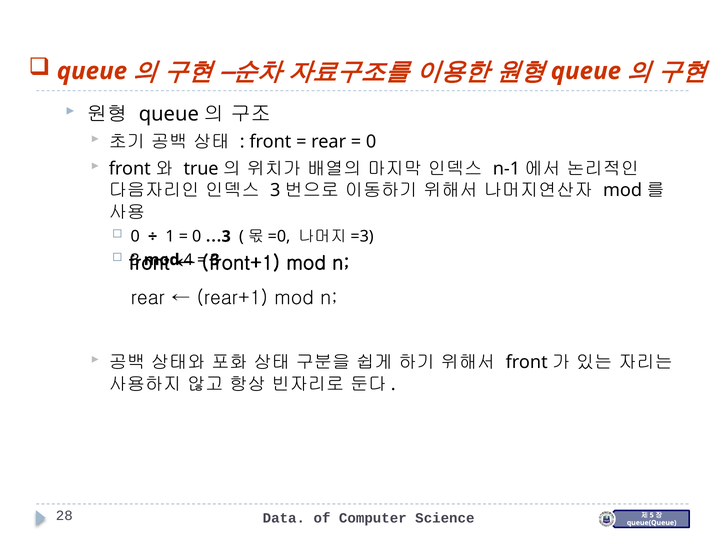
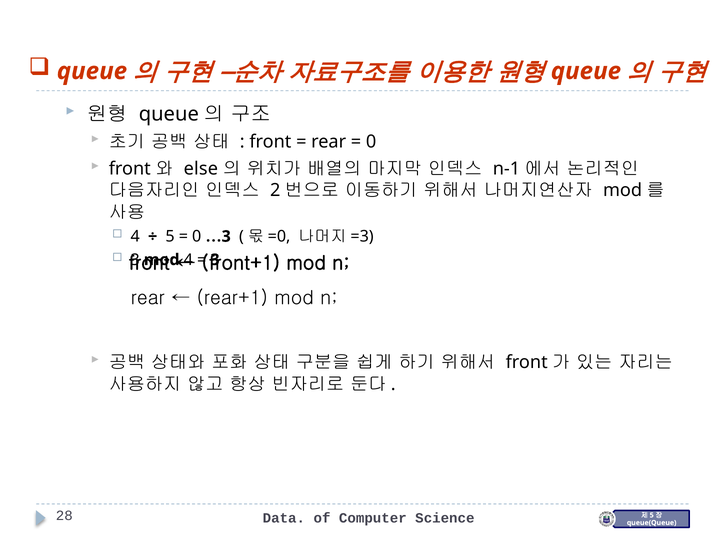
true: true -> else
3 at (275, 190): 3 -> 2
0 at (135, 236): 0 -> 4
1: 1 -> 5
